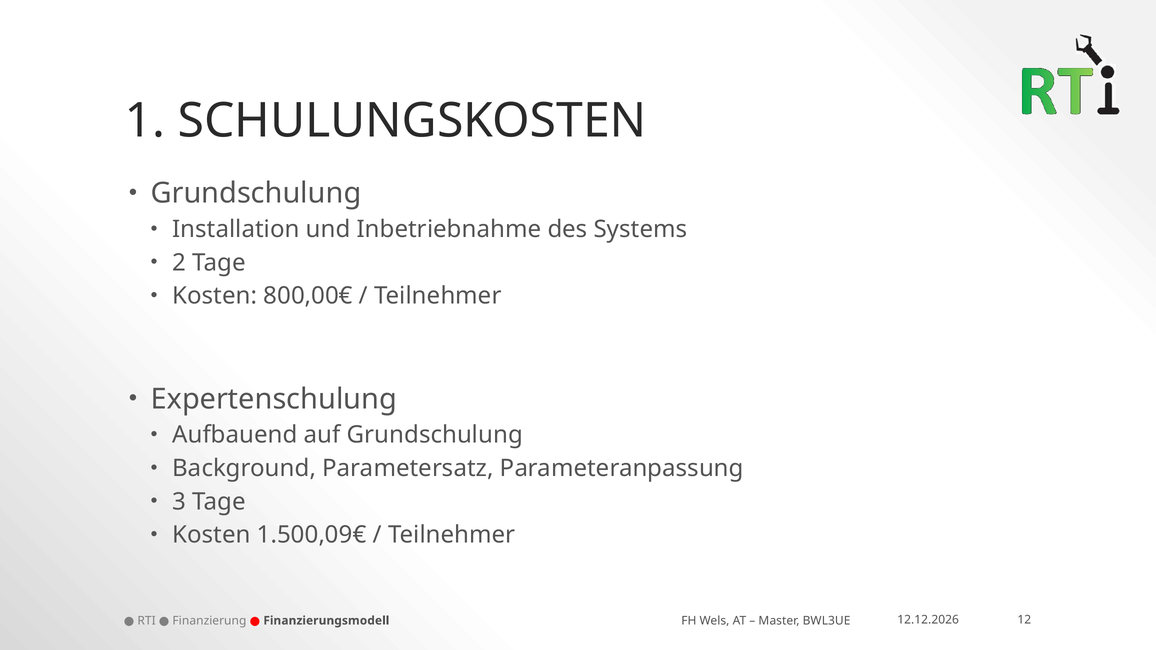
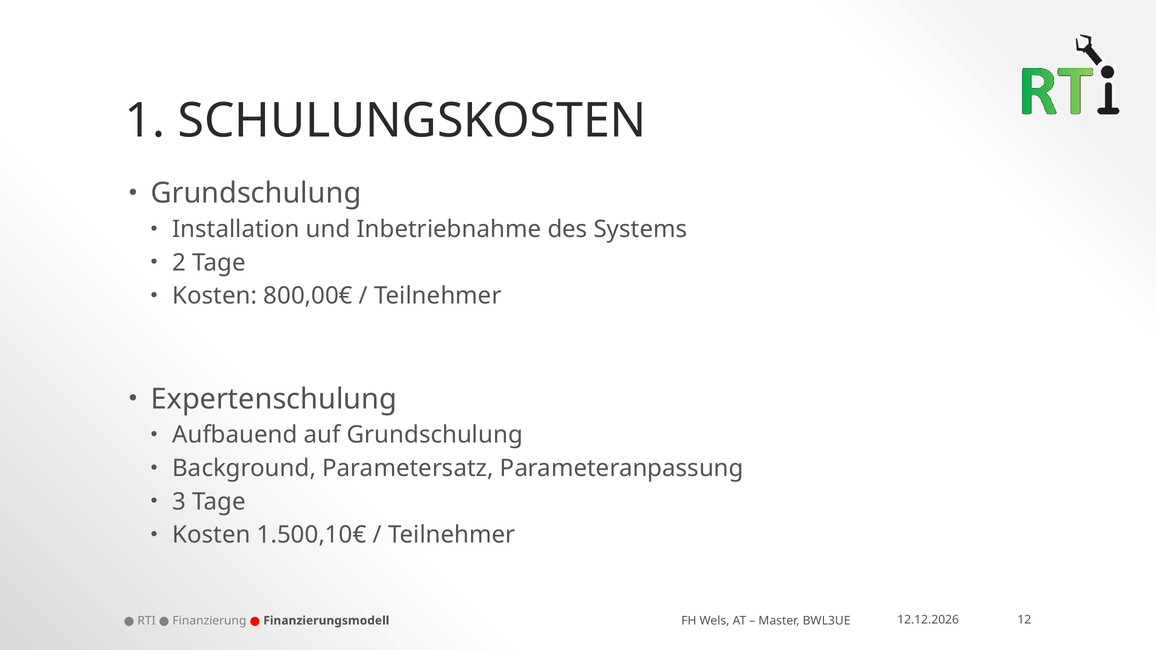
1.500,09€: 1.500,09€ -> 1.500,10€
